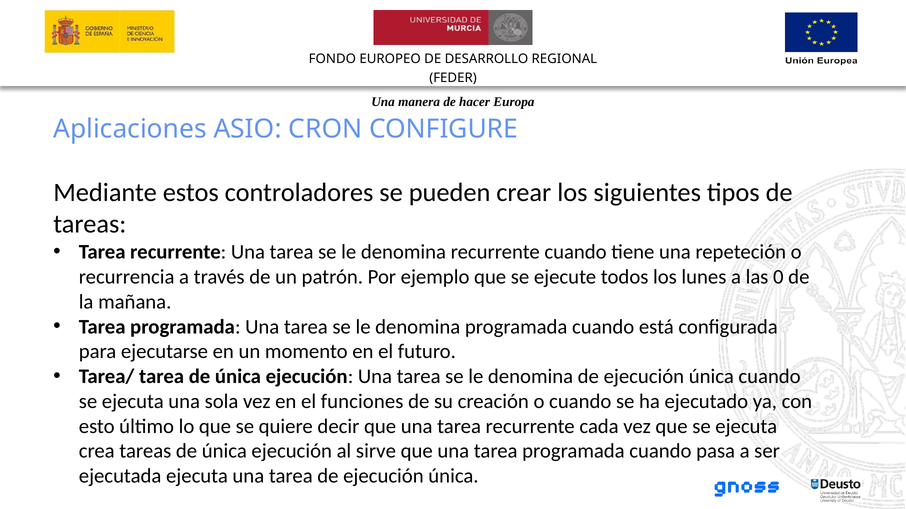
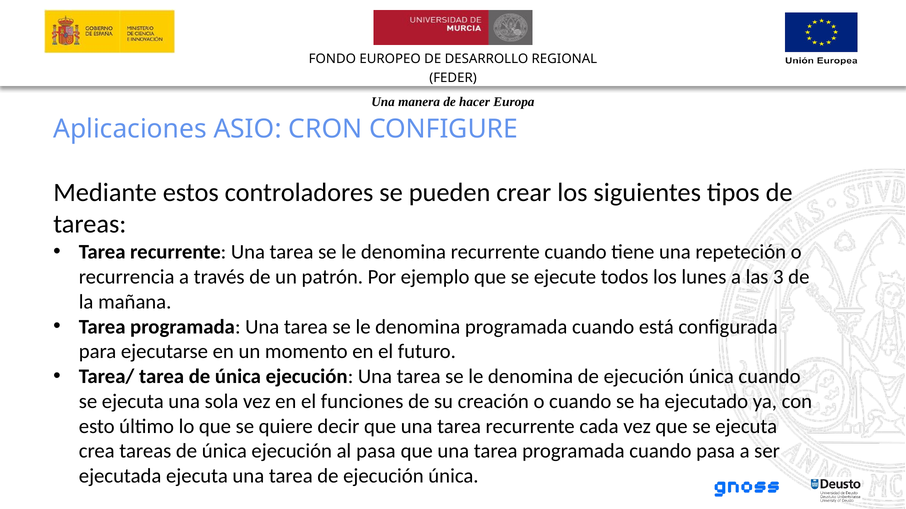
0: 0 -> 3
al sirve: sirve -> pasa
